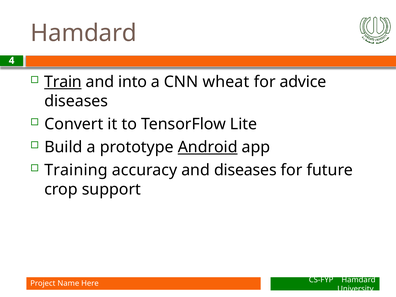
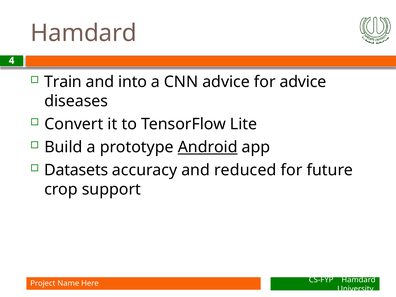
Train underline: present -> none
CNN wheat: wheat -> advice
Training: Training -> Datasets
and diseases: diseases -> reduced
